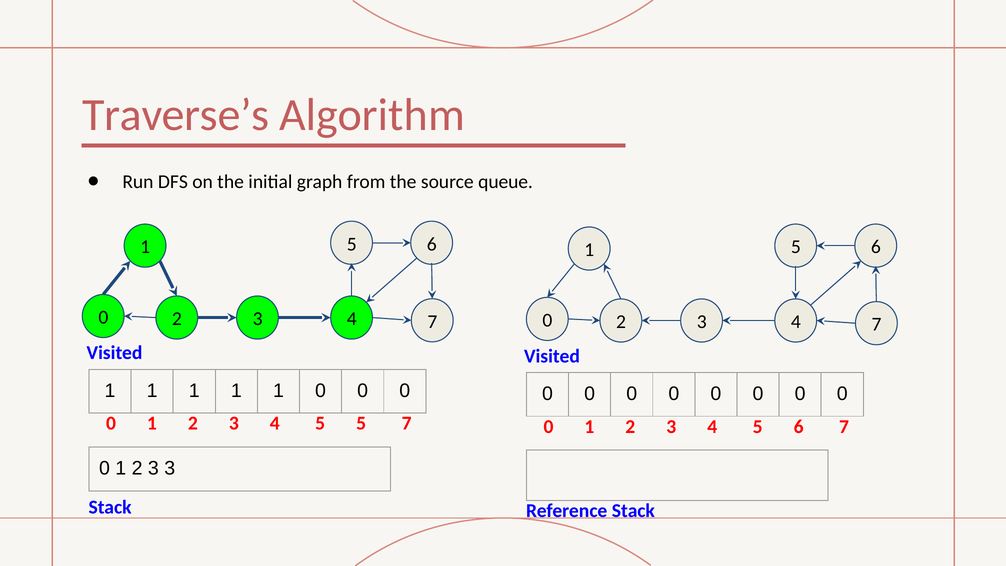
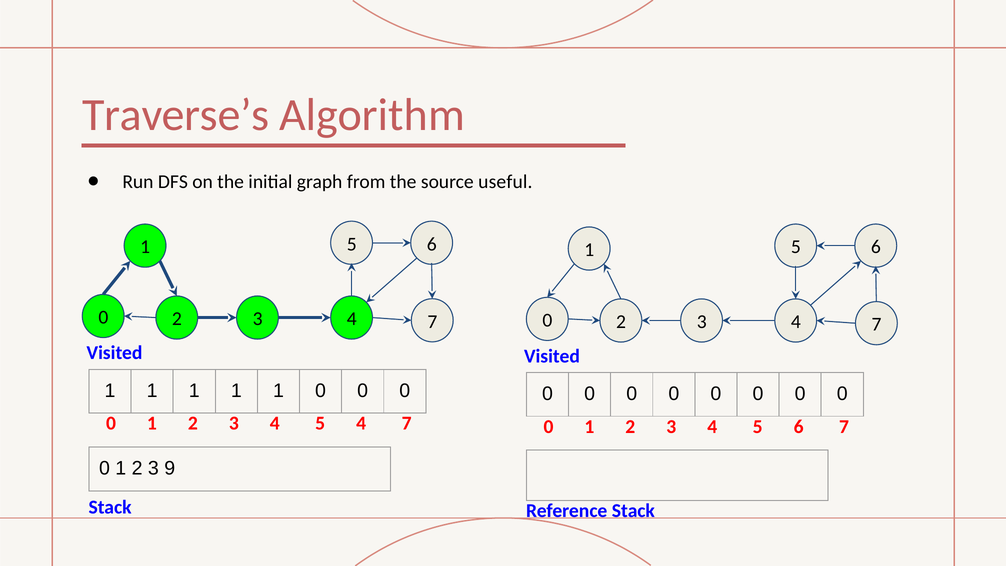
queue: queue -> useful
5 5: 5 -> 4
3 3: 3 -> 9
